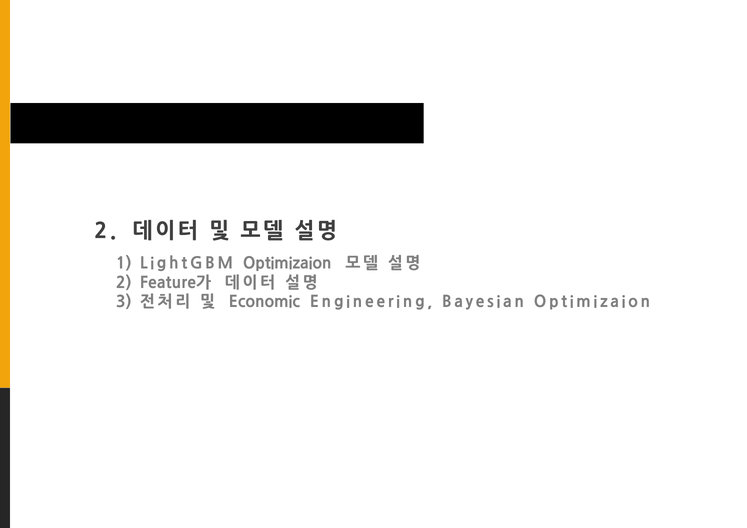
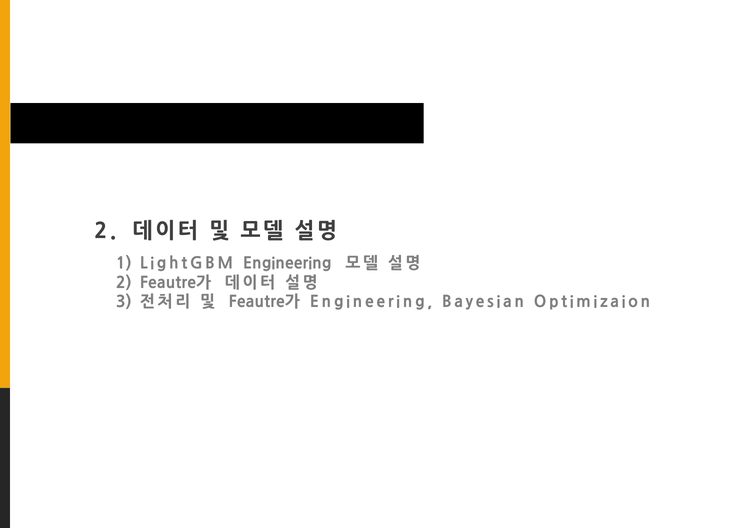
LightGBM Optimizaion: Optimizaion -> Engineering
2 Feature가: Feature가 -> Feautre가
Economic at (264, 302): Economic -> Feautre가
